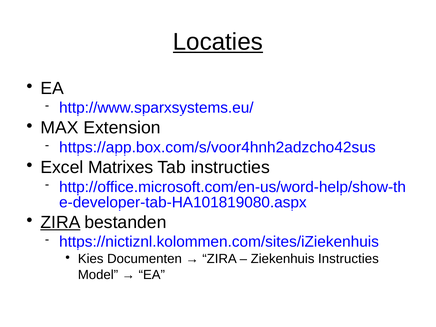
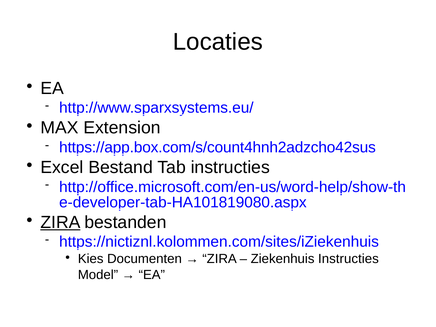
Locaties underline: present -> none
https://app.box.com/s/voor4hnh2adzcho42sus: https://app.box.com/s/voor4hnh2adzcho42sus -> https://app.box.com/s/count4hnh2adzcho42sus
Matrixes: Matrixes -> Bestand
